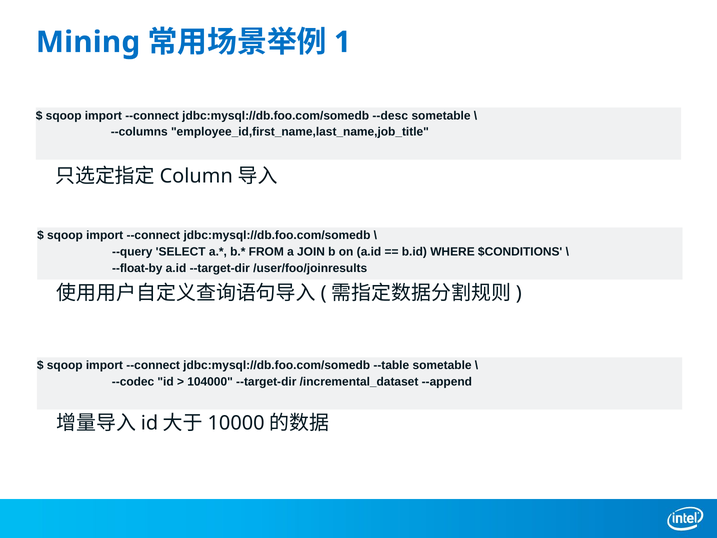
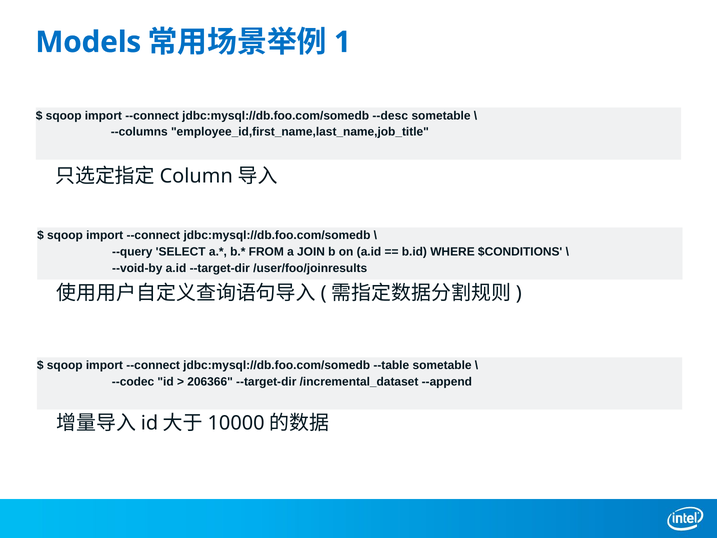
Mining: Mining -> Models
--float-by: --float-by -> --void-by
104000: 104000 -> 206366
